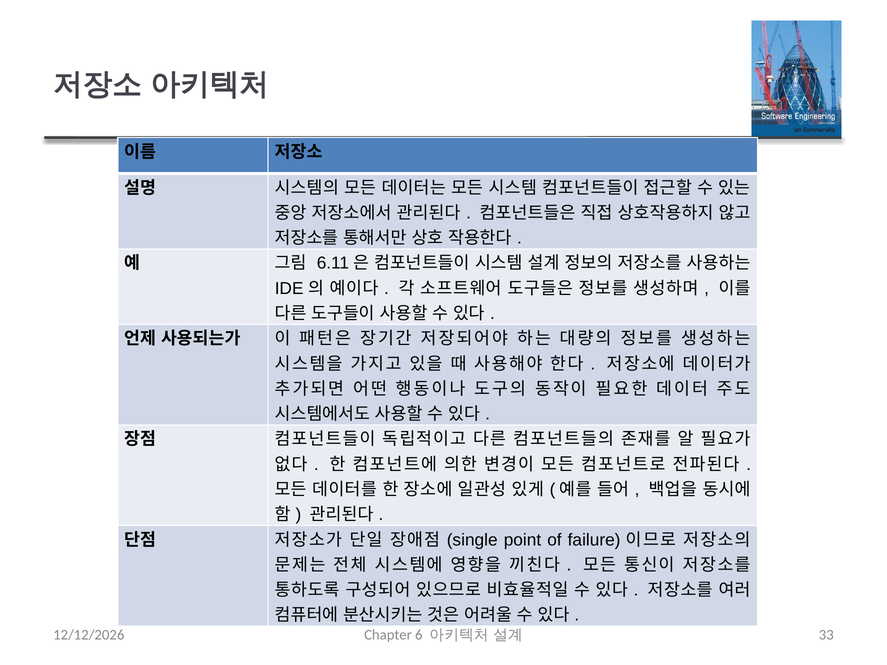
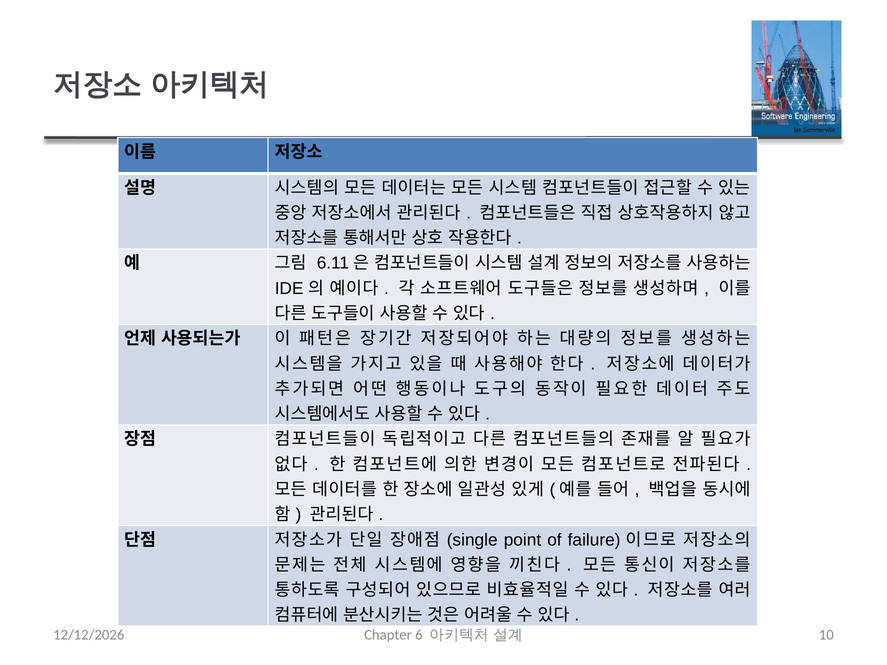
33: 33 -> 10
